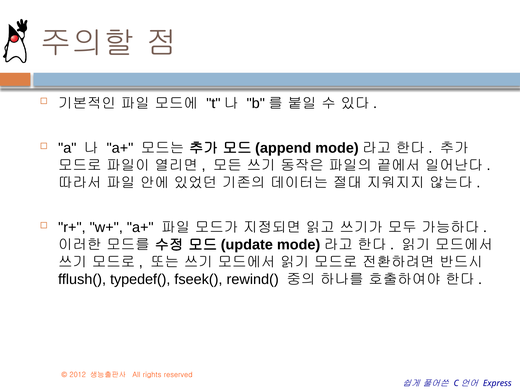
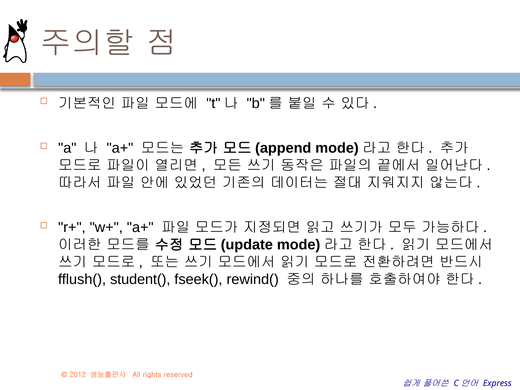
typedef(: typedef( -> student(
